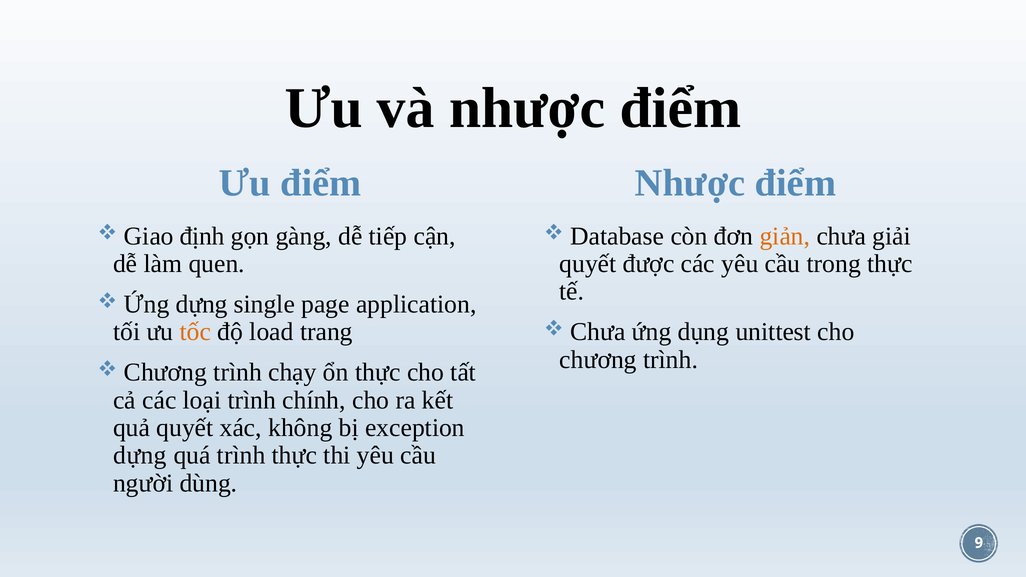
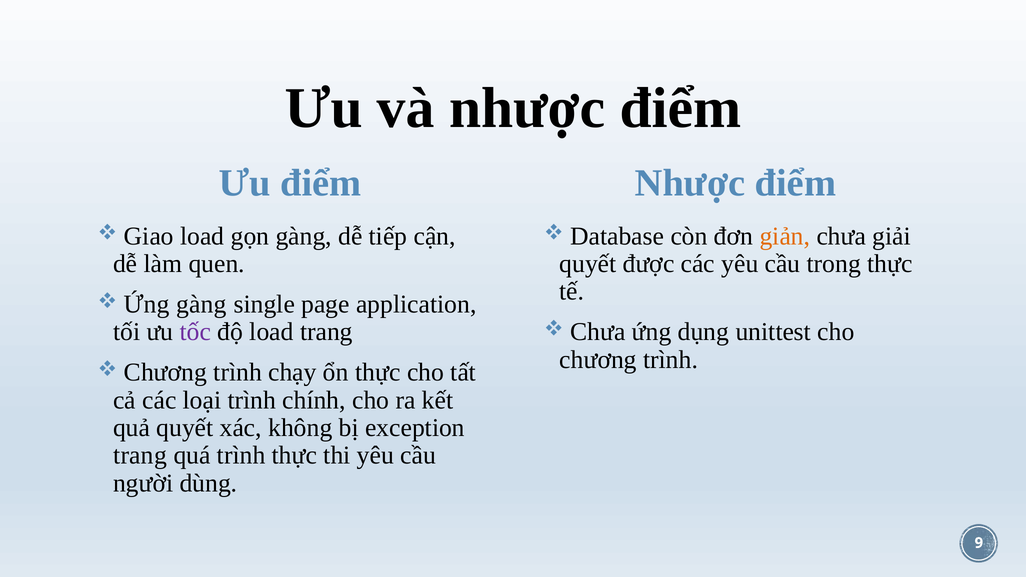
Giao định: định -> load
Ứng dựng: dựng -> gàng
tốc colour: orange -> purple
dựng at (140, 456): dựng -> trang
